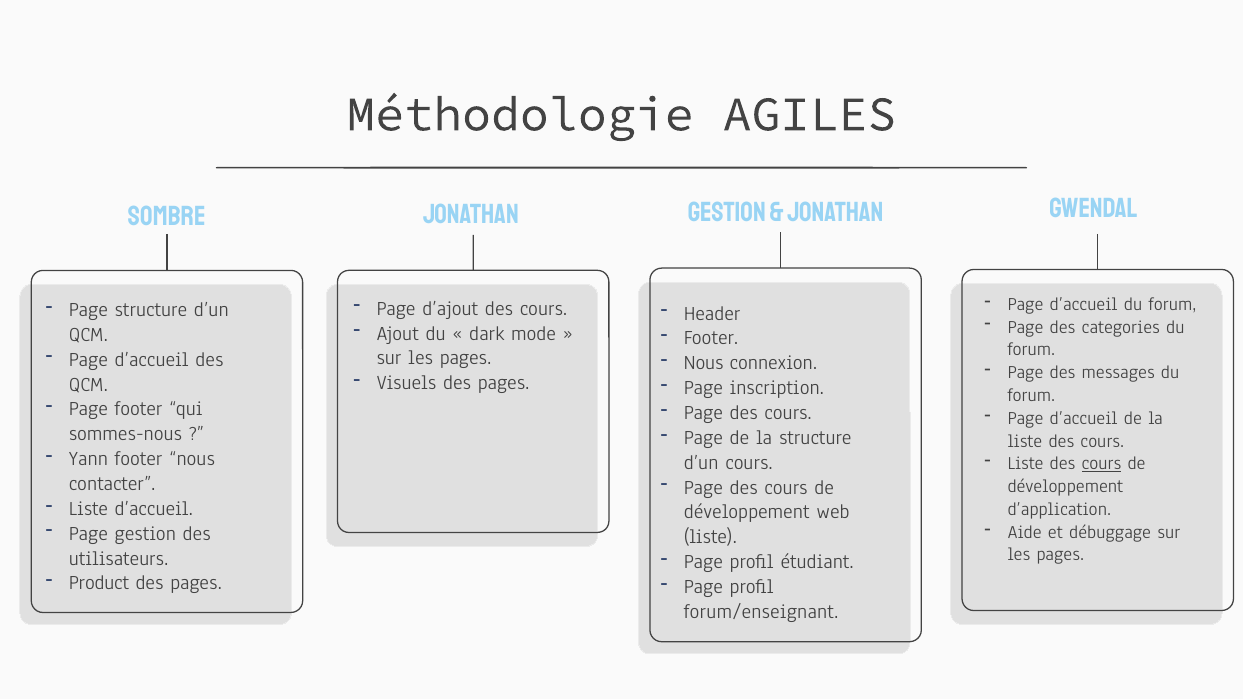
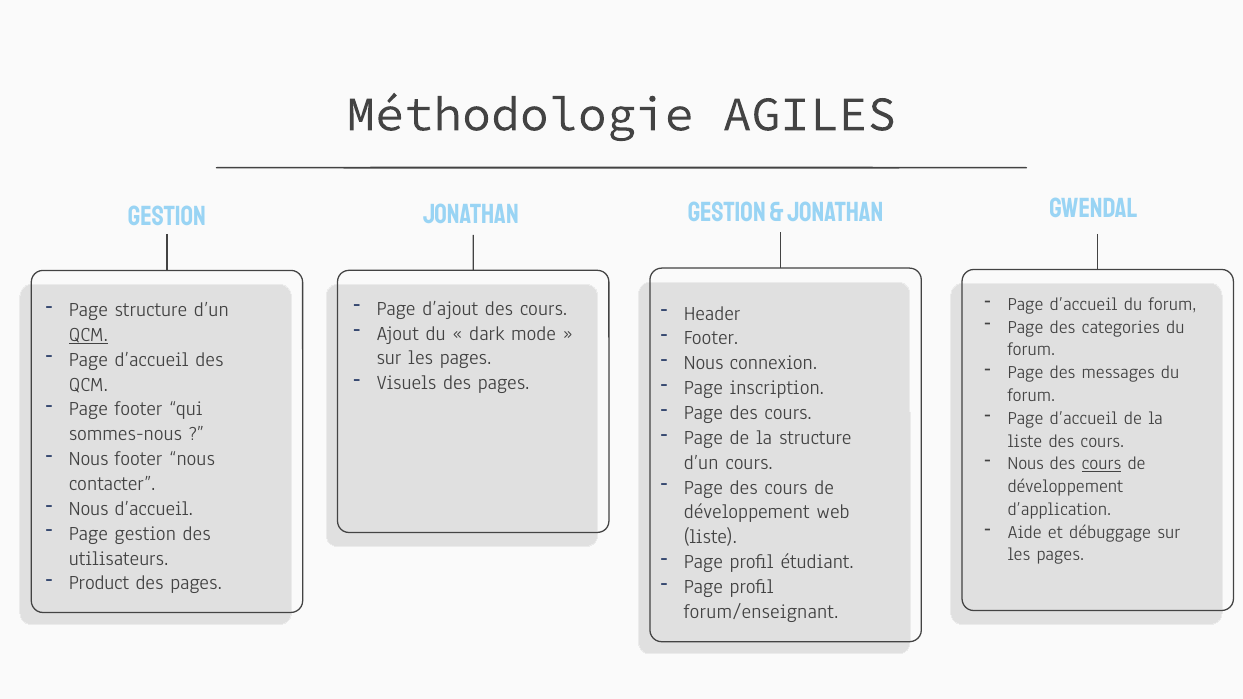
SOMBRE at (167, 216): SOMBRE -> GESTION
QCM at (88, 335) underline: none -> present
Yann at (88, 459): Yann -> Nous
Liste at (1026, 464): Liste -> Nous
Liste at (88, 509): Liste -> Nous
